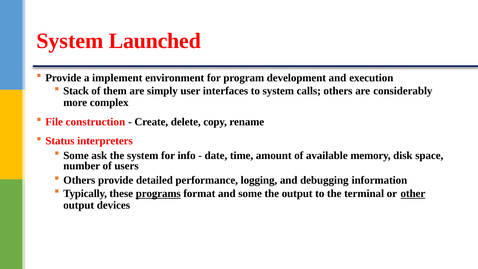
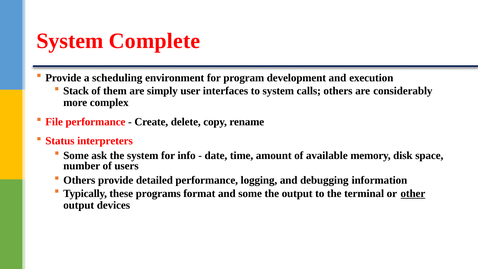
Launched: Launched -> Complete
implement: implement -> scheduling
File construction: construction -> performance
programs underline: present -> none
